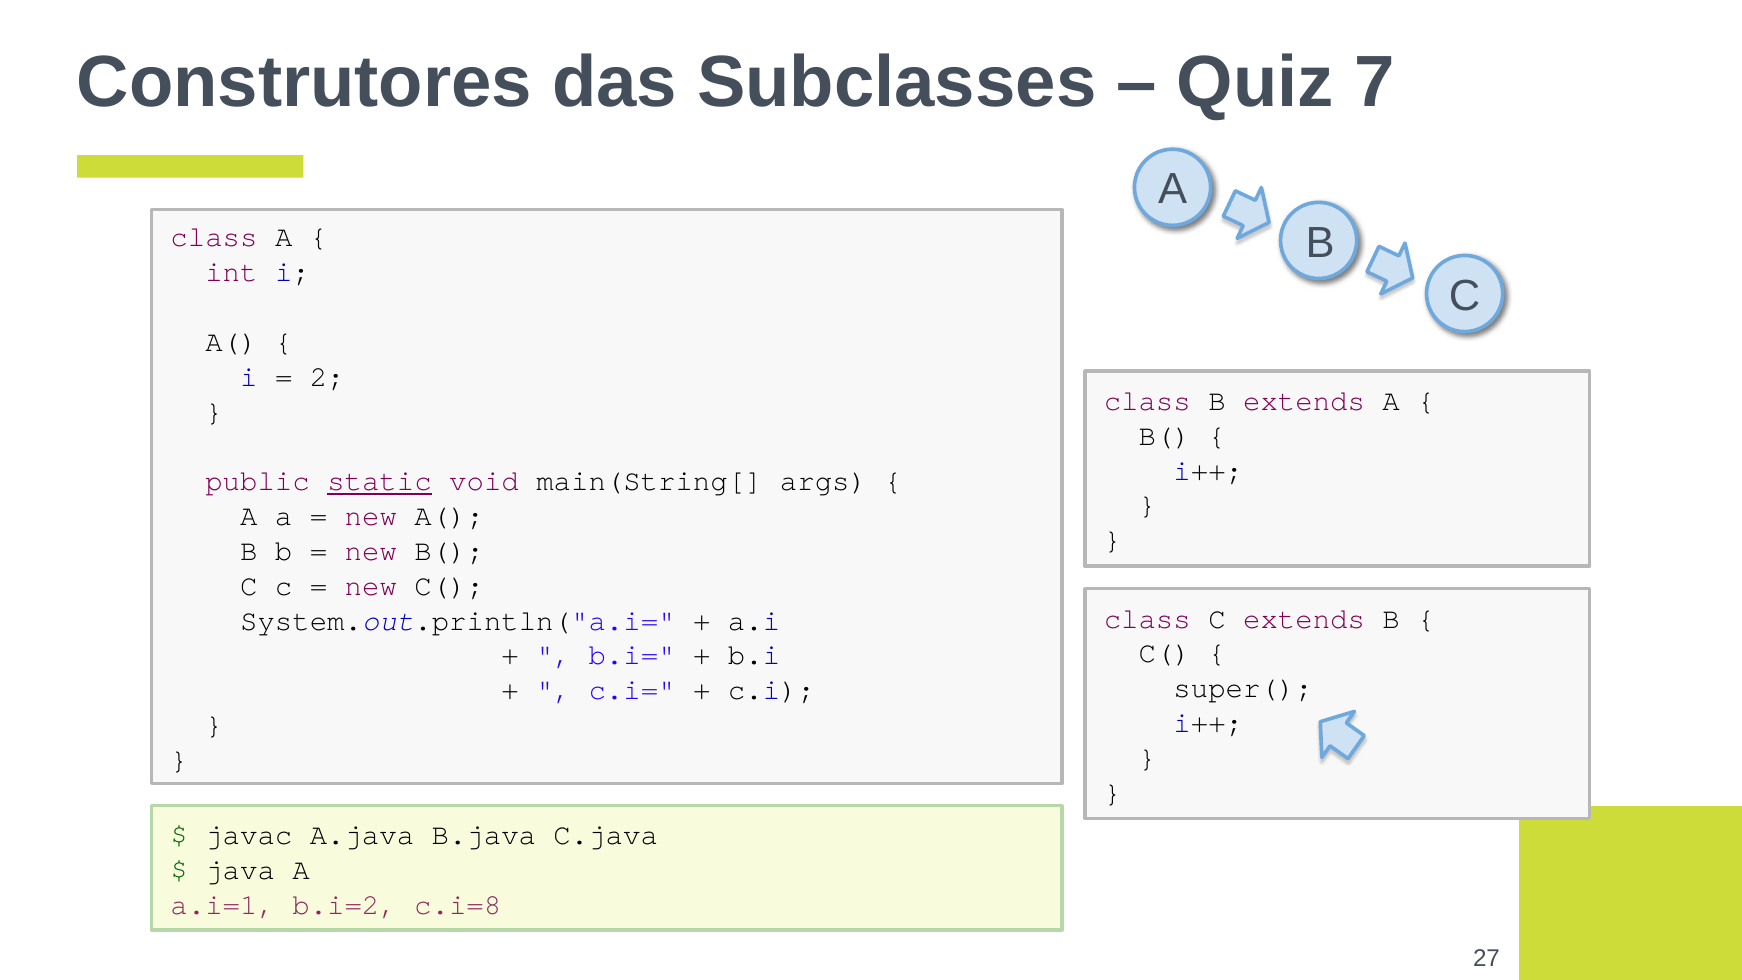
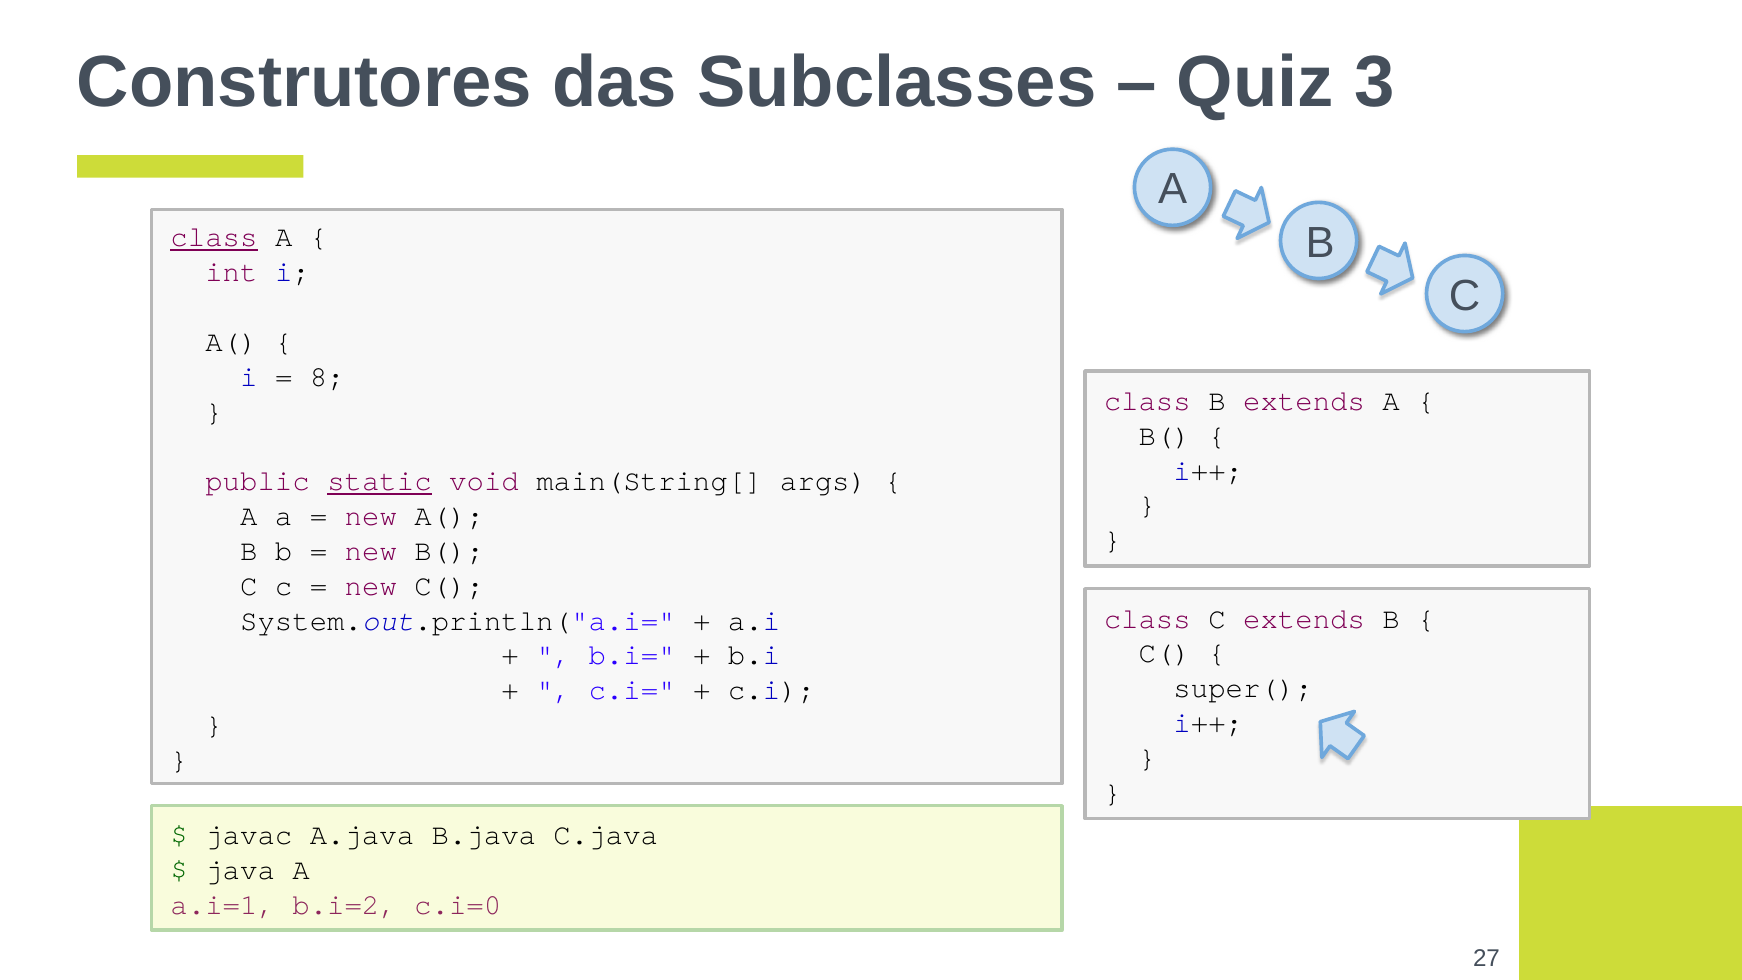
7: 7 -> 3
class at (214, 237) underline: none -> present
2: 2 -> 8
c.i=8: c.i=8 -> c.i=0
